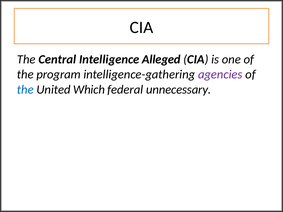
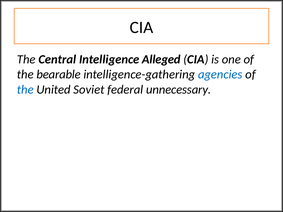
program: program -> bearable
agencies colour: purple -> blue
Which: Which -> Soviet
